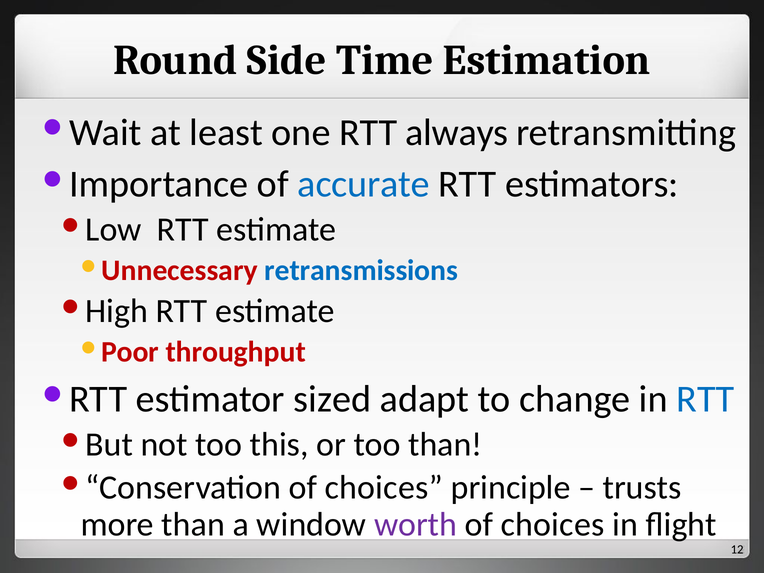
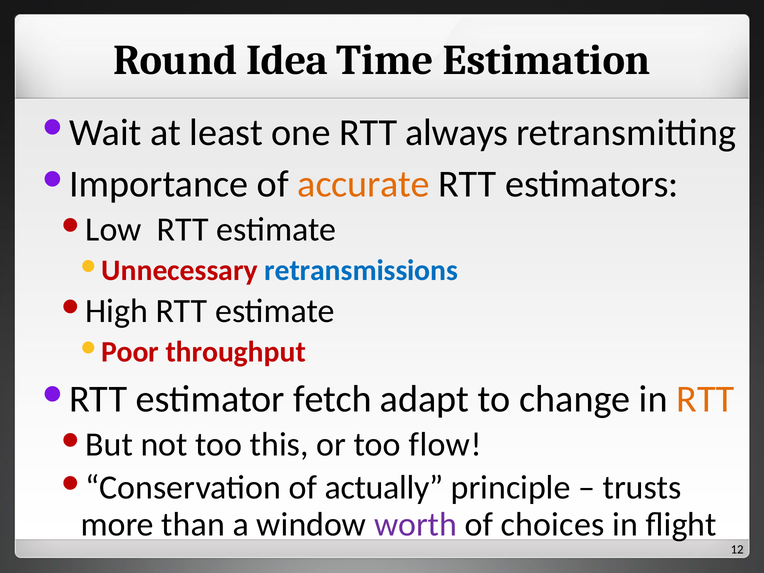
Side: Side -> Idea
accurate colour: blue -> orange
sized: sized -> fetch
RTT at (705, 399) colour: blue -> orange
too than: than -> flow
choices at (384, 488): choices -> actually
